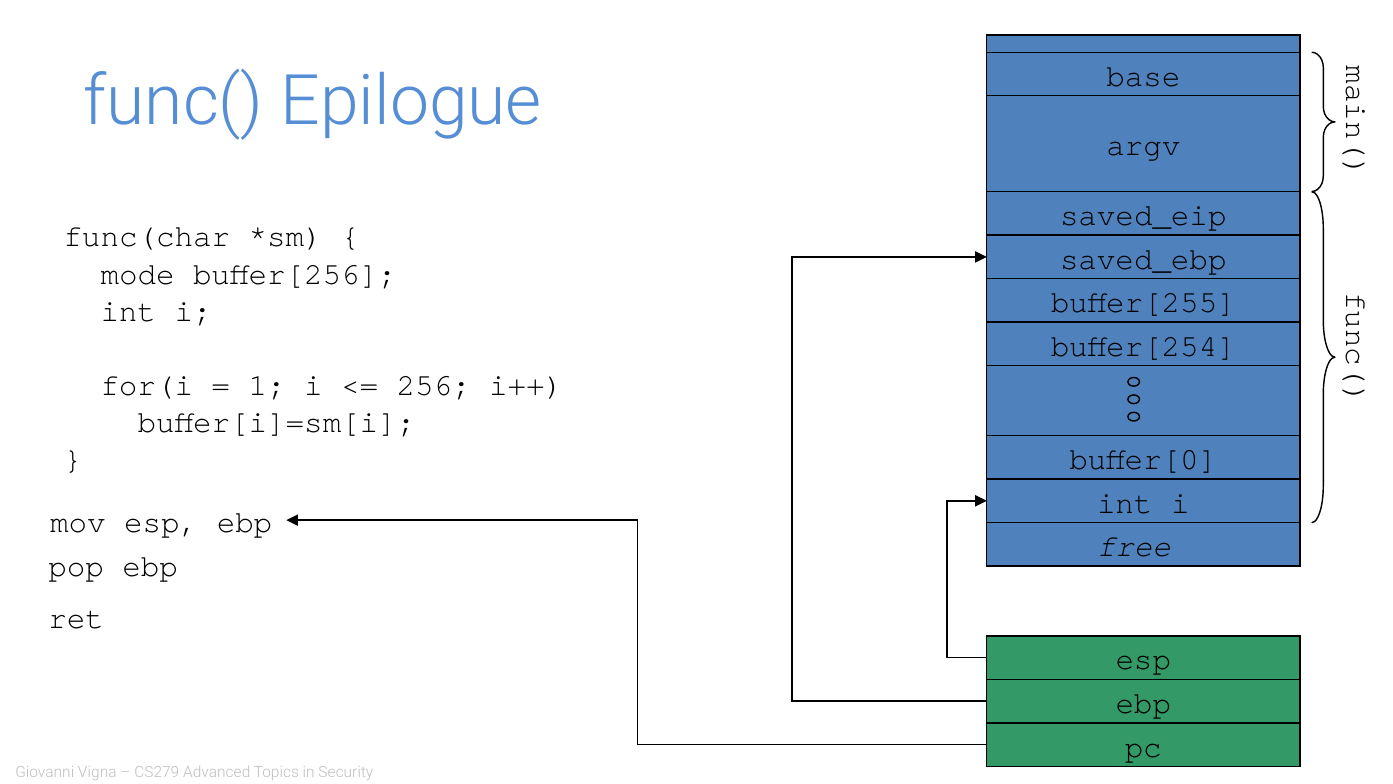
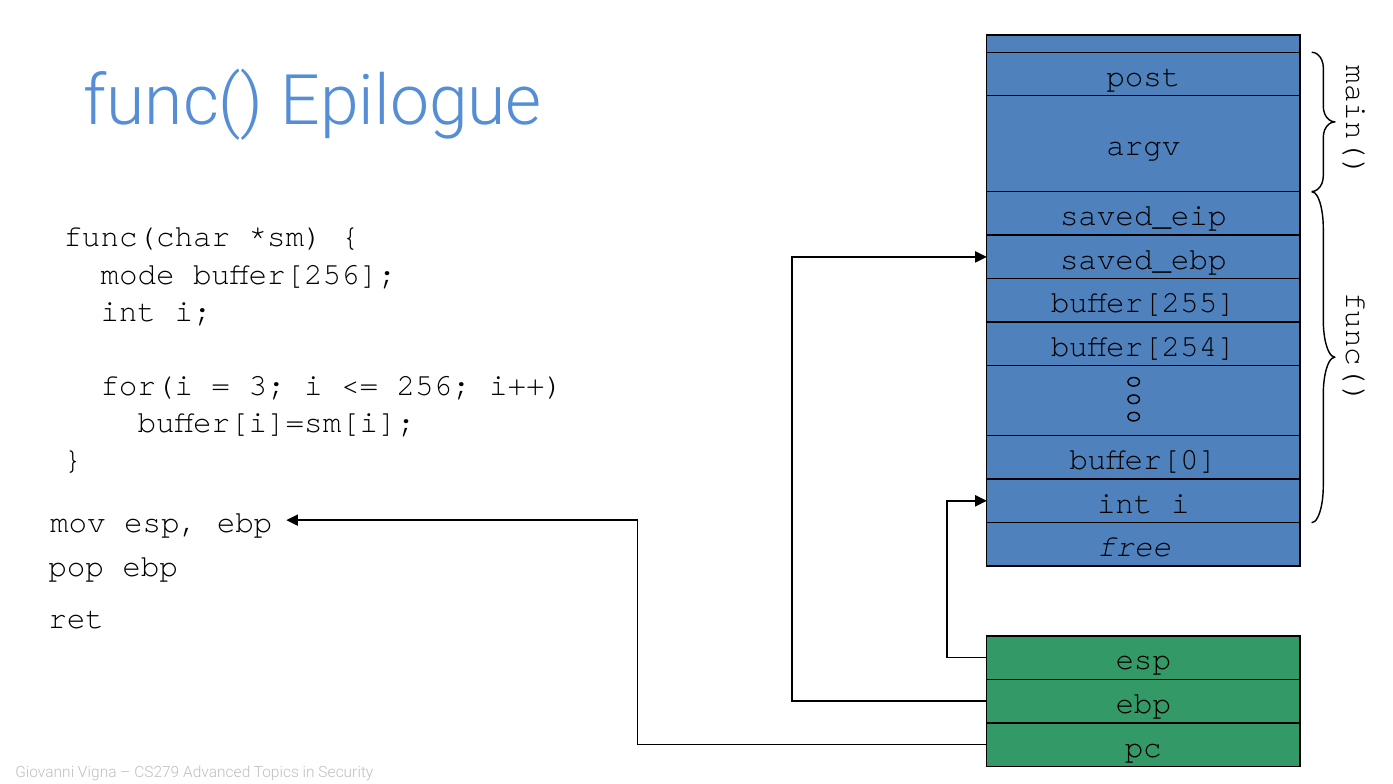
base: base -> post
1: 1 -> 3
